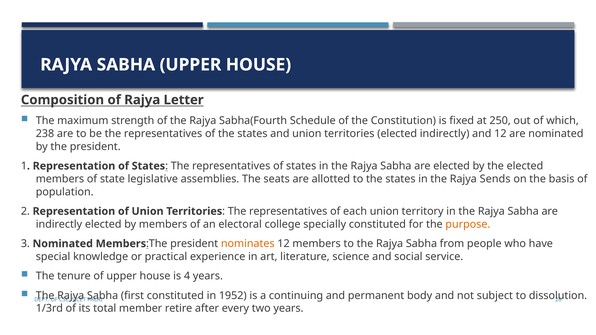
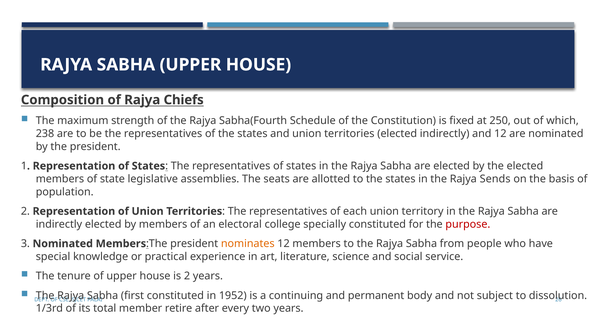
Letter: Letter -> Chiefs
purpose colour: orange -> red
is 4: 4 -> 2
